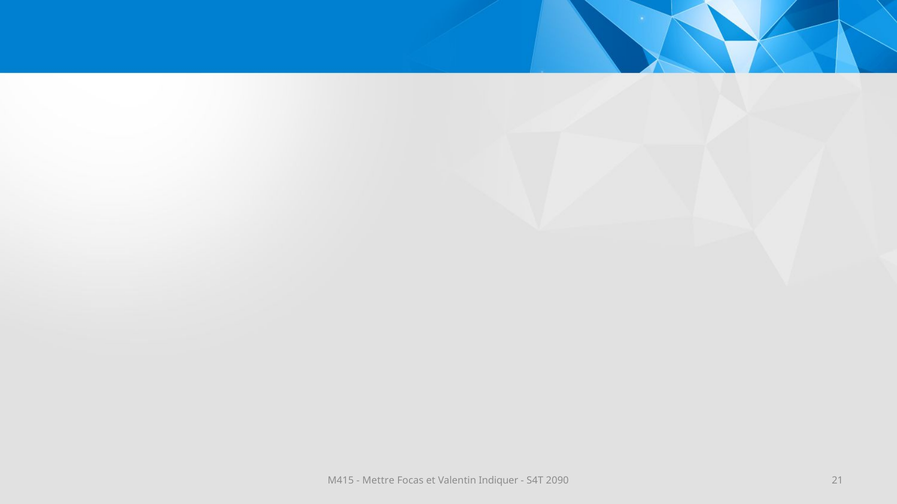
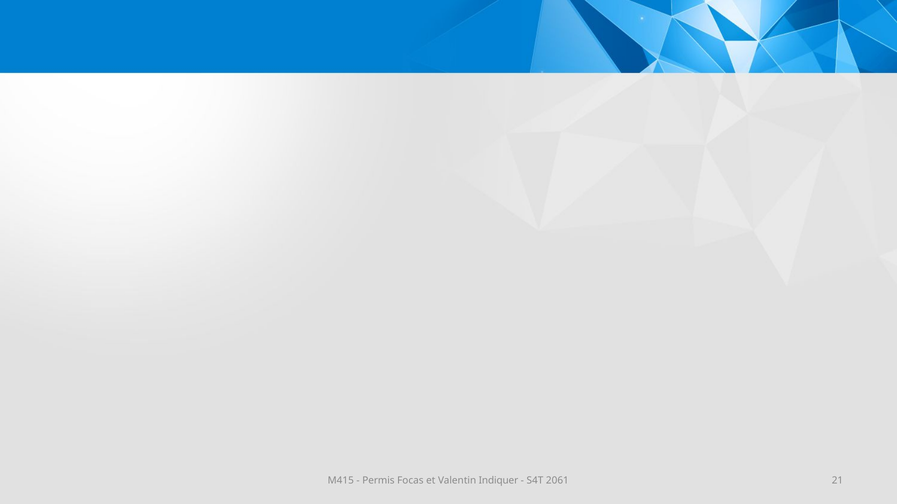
Mettre: Mettre -> Permis
2090: 2090 -> 2061
